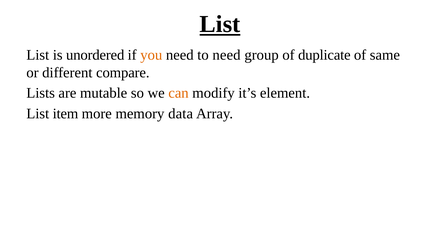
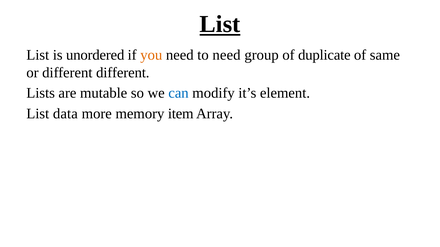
different compare: compare -> different
can colour: orange -> blue
item: item -> data
data: data -> item
